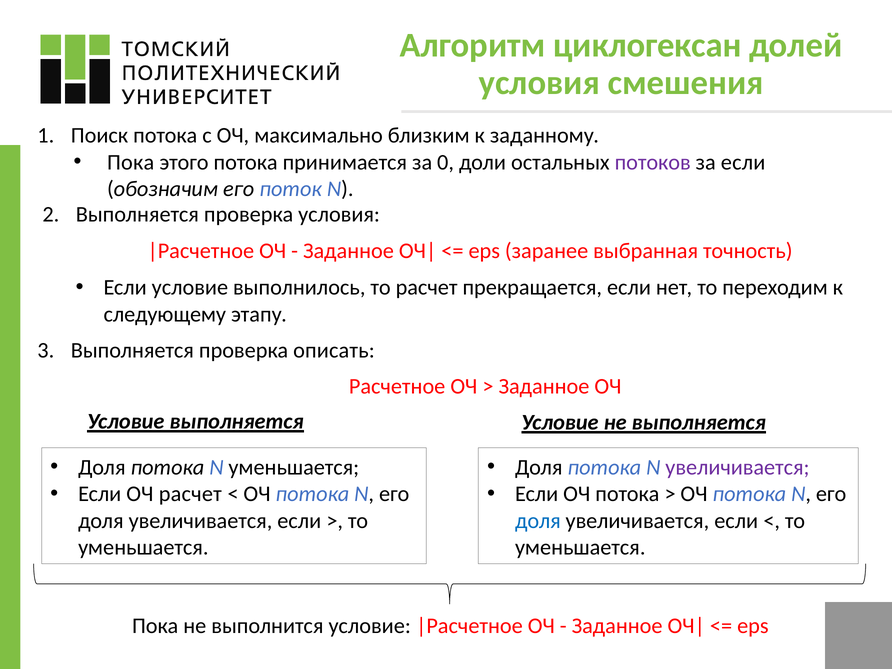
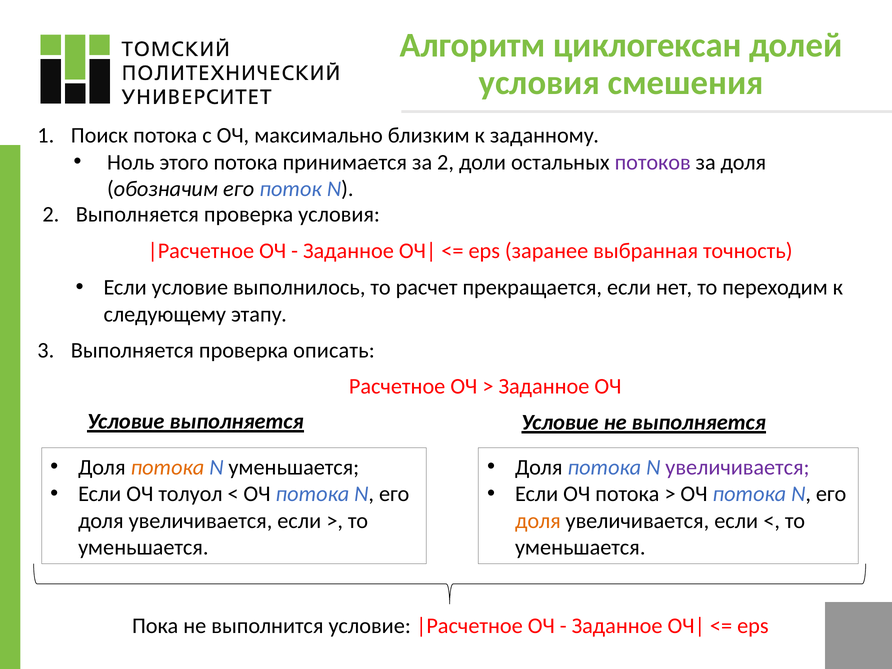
Пока at (131, 162): Пока -> Ноль
за 0: 0 -> 2
за если: если -> доля
потока at (167, 467) colour: black -> orange
ОЧ расчет: расчет -> толуол
доля at (538, 521) colour: blue -> orange
